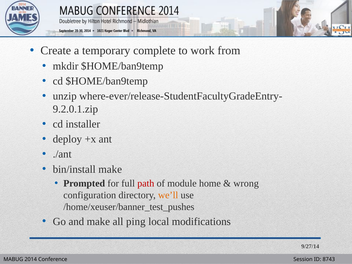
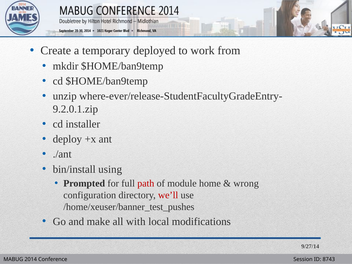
complete: complete -> deployed
bin/install make: make -> using
we’ll colour: orange -> red
ping: ping -> with
